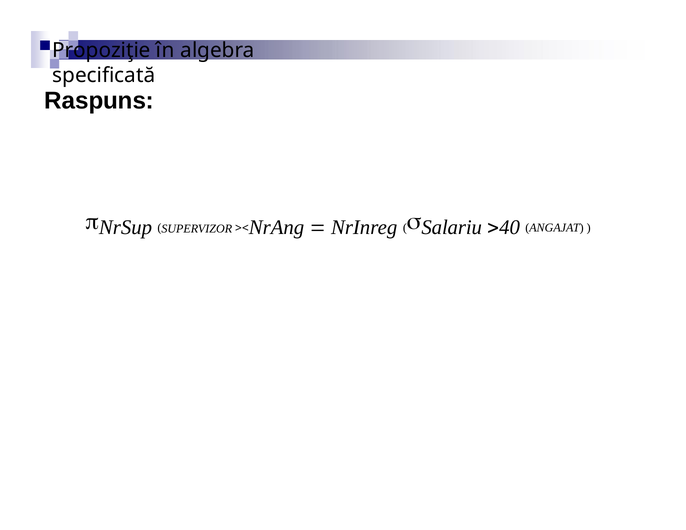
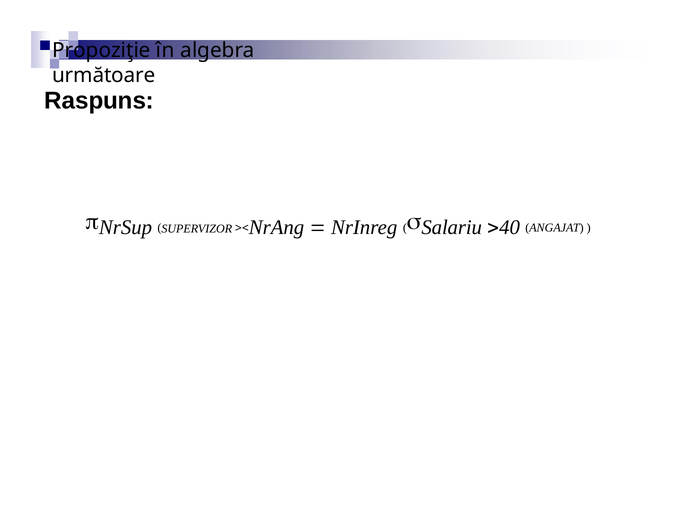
specificată: specificată -> următoare
